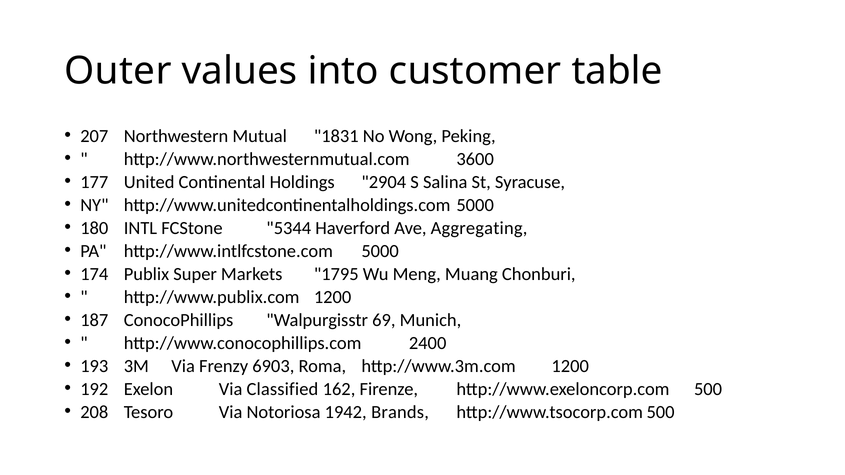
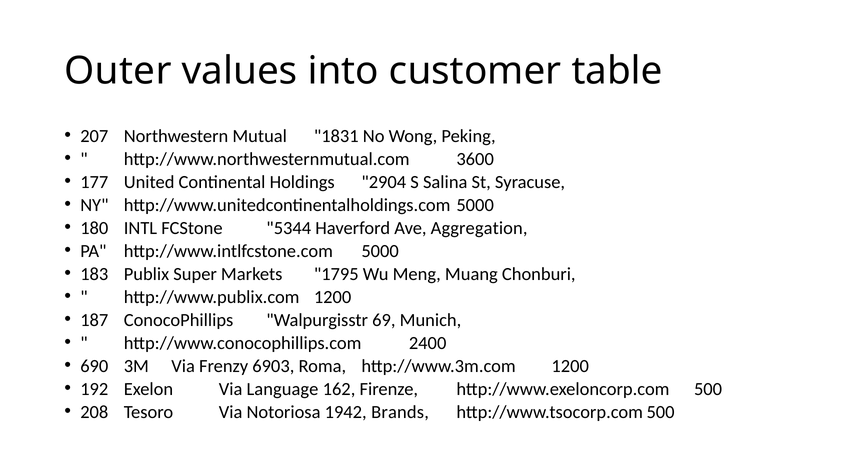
Aggregating: Aggregating -> Aggregation
174: 174 -> 183
193: 193 -> 690
Classified: Classified -> Language
